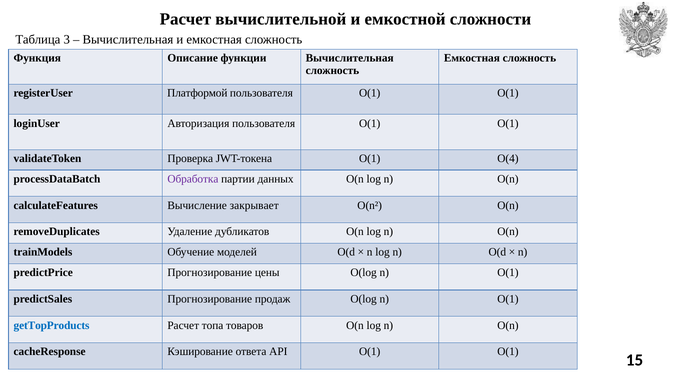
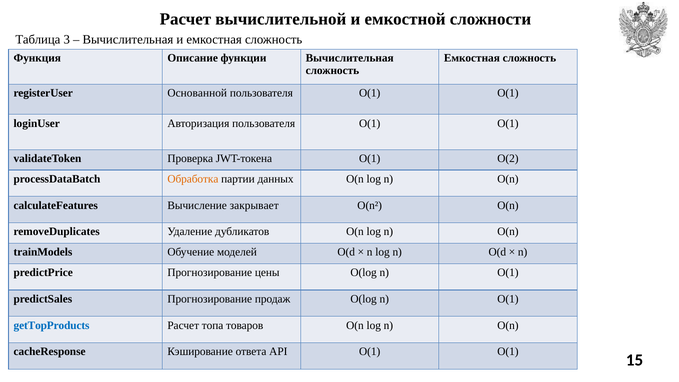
Платформой: Платформой -> Основанной
O(4: O(4 -> O(2
Обработка colour: purple -> orange
